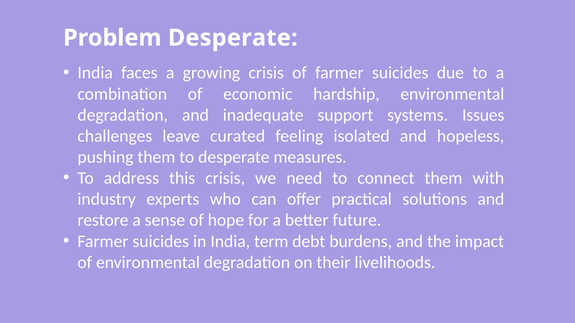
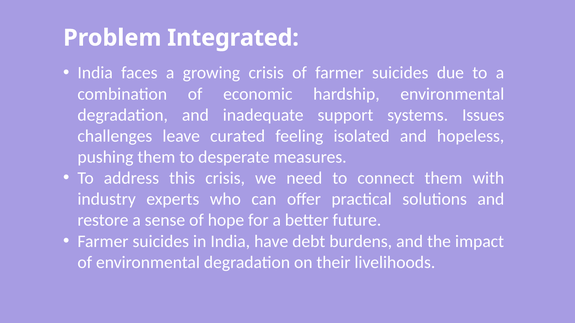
Problem Desperate: Desperate -> Integrated
term: term -> have
